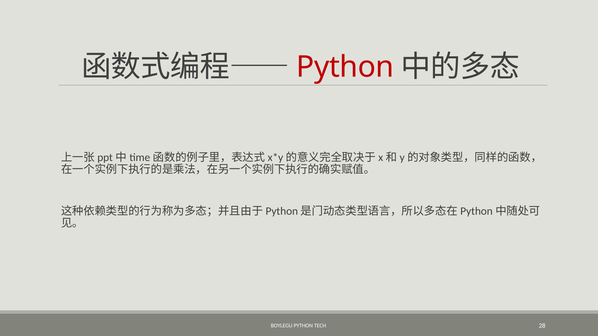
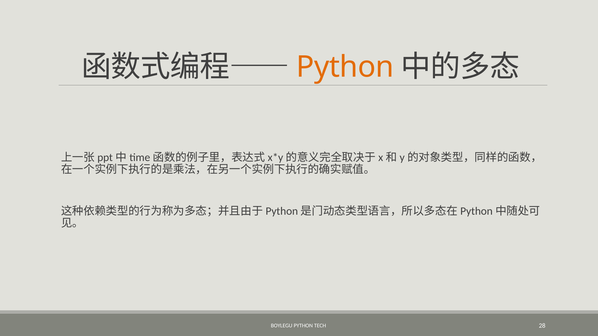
Python at (345, 67) colour: red -> orange
